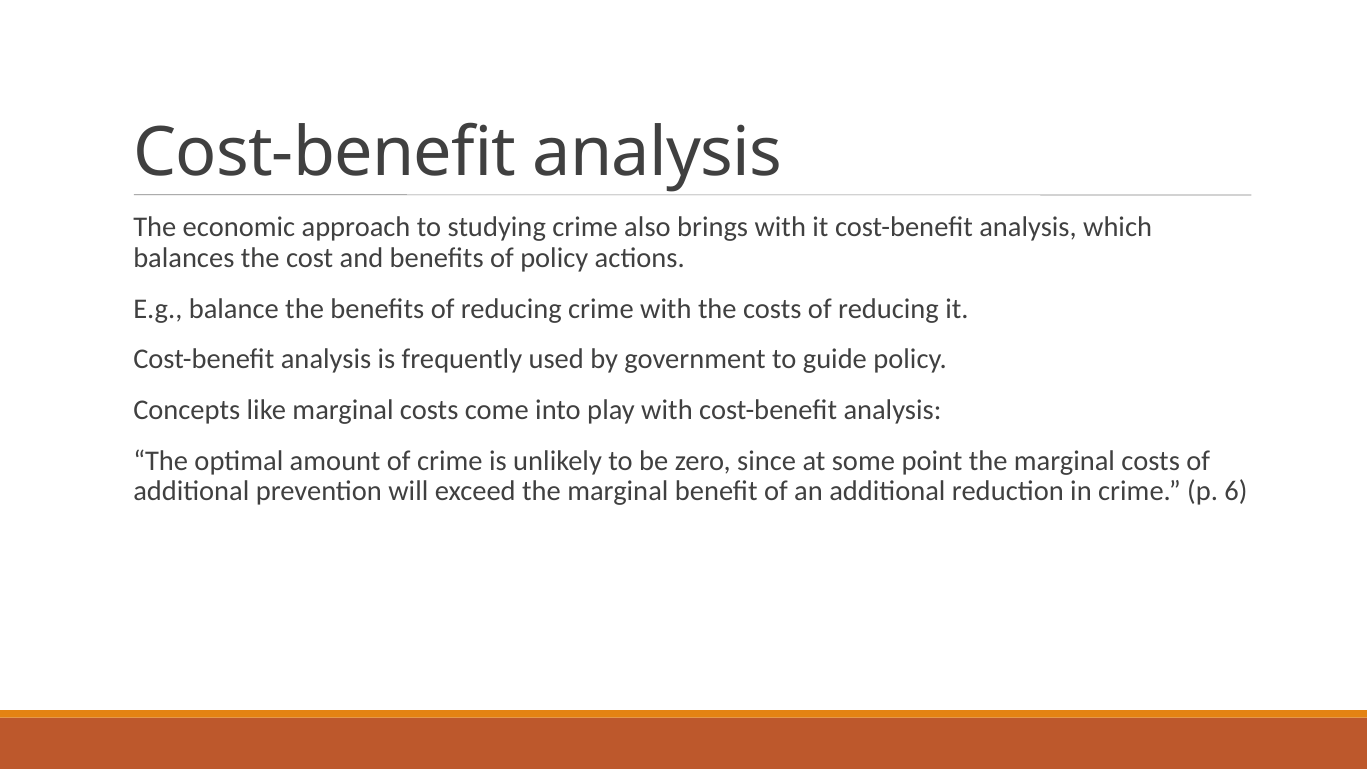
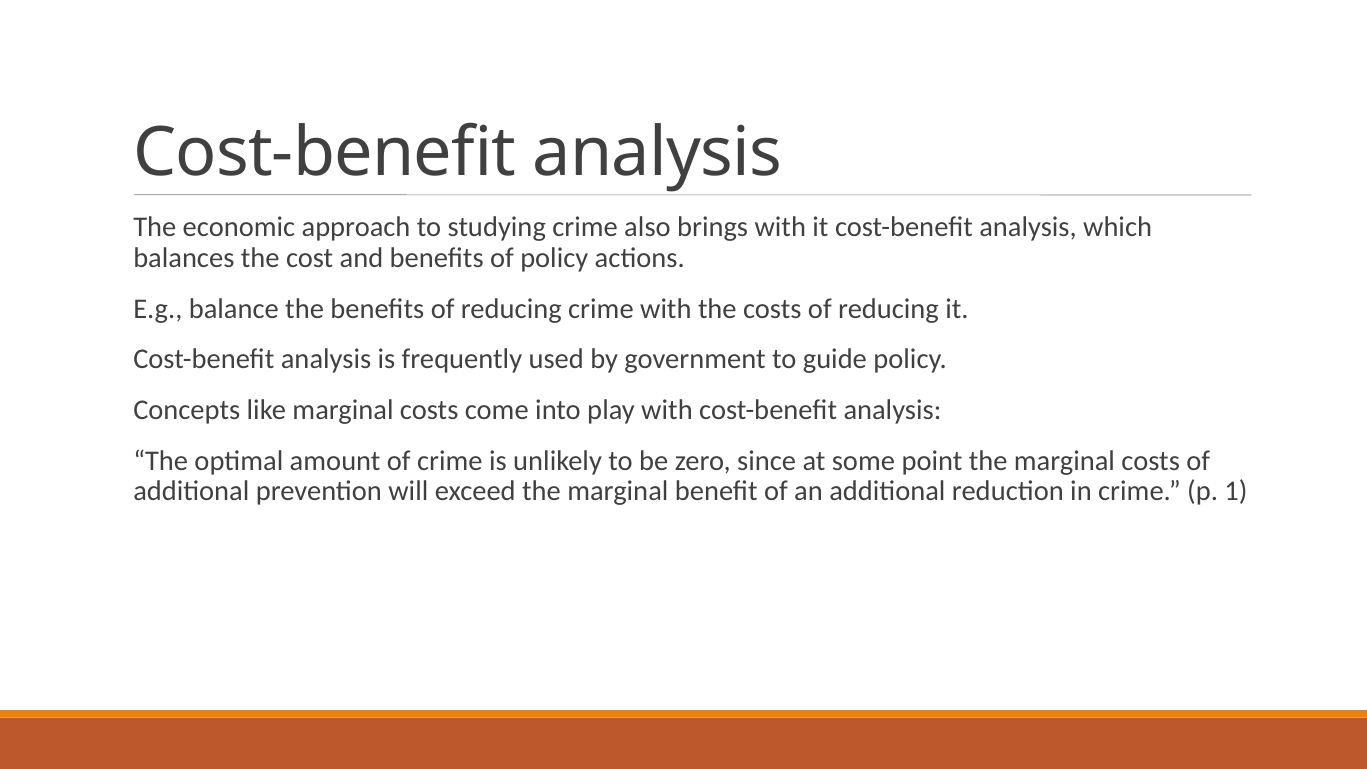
6: 6 -> 1
